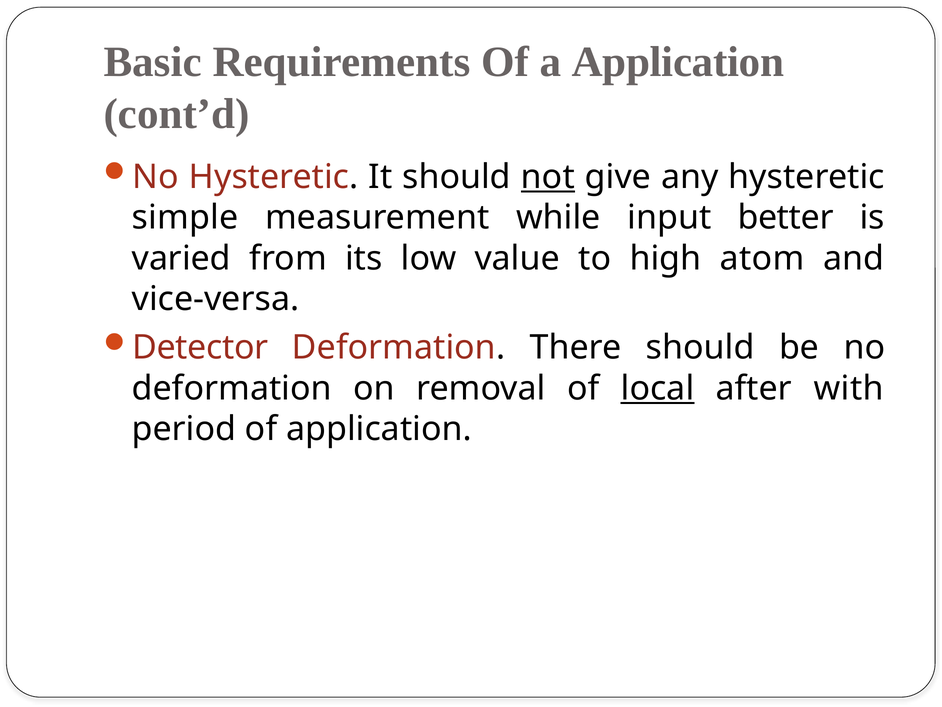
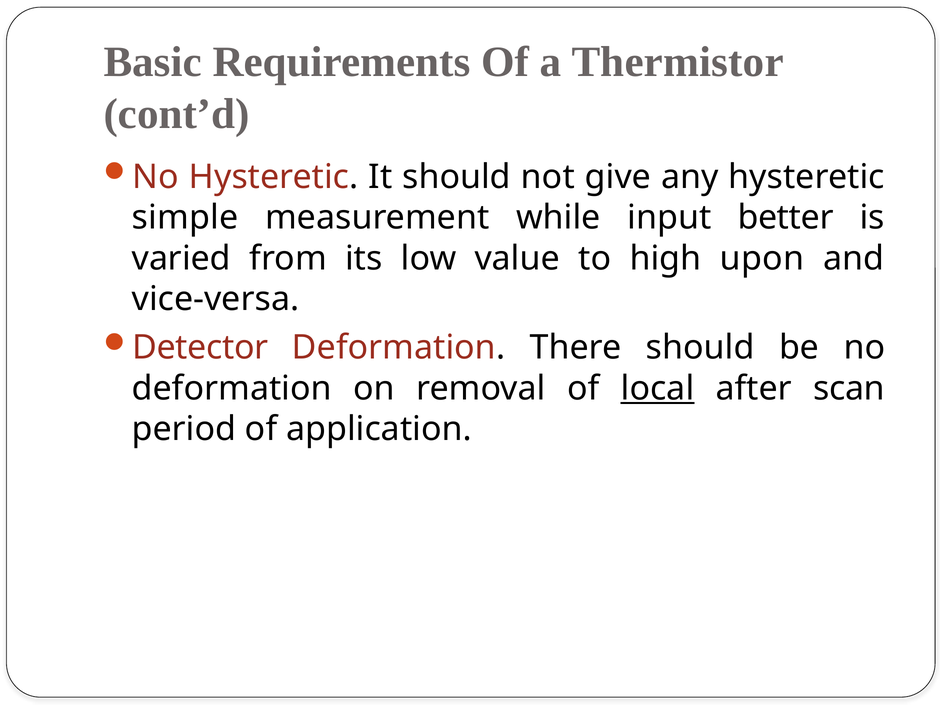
a Application: Application -> Thermistor
not underline: present -> none
atom: atom -> upon
with: with -> scan
